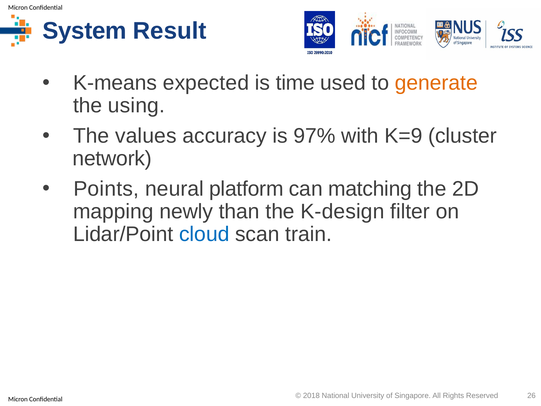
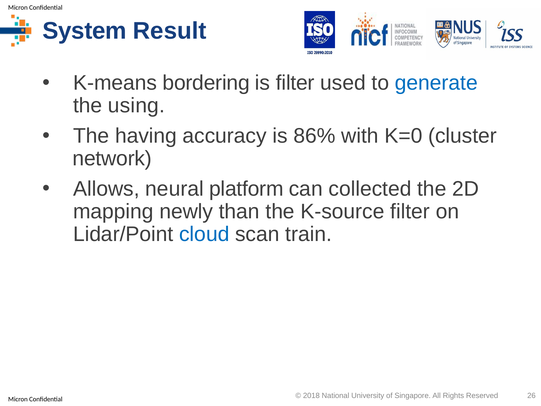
expected: expected -> bordering
is time: time -> filter
generate colour: orange -> blue
values: values -> having
97%: 97% -> 86%
K=9: K=9 -> K=0
Points: Points -> Allows
matching: matching -> collected
K-design: K-design -> K-source
